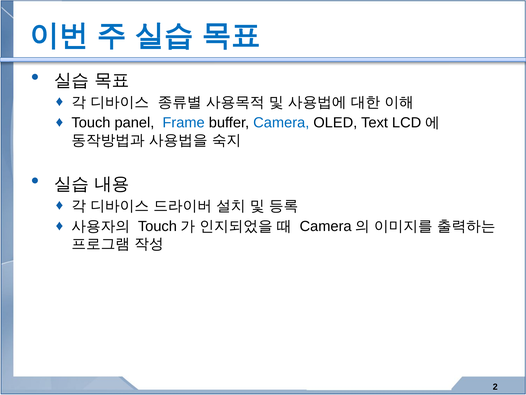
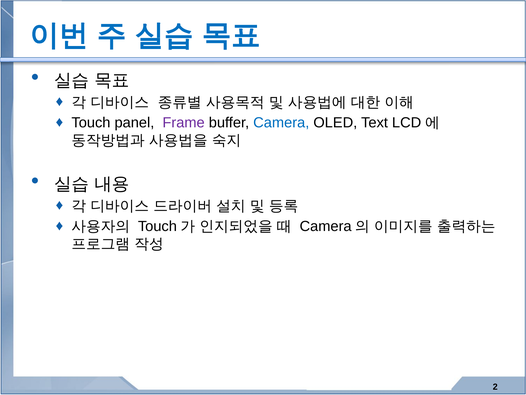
Frame colour: blue -> purple
